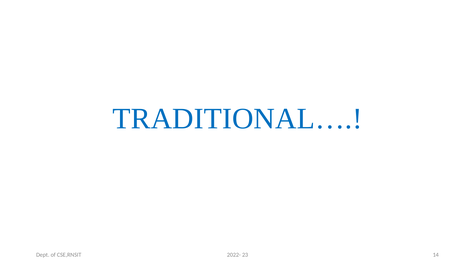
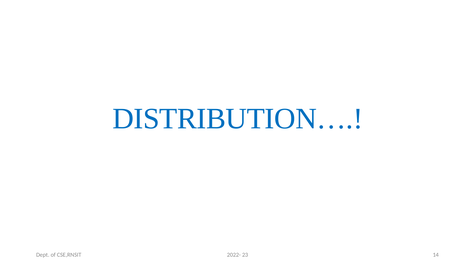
TRADITIONAL…: TRADITIONAL… -> DISTRIBUTION…
